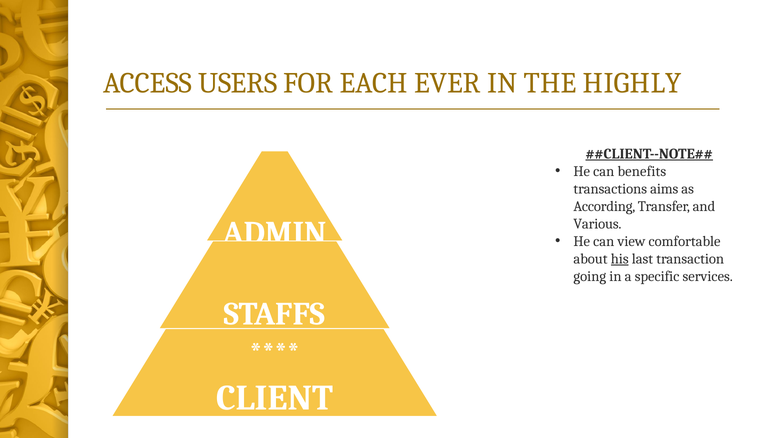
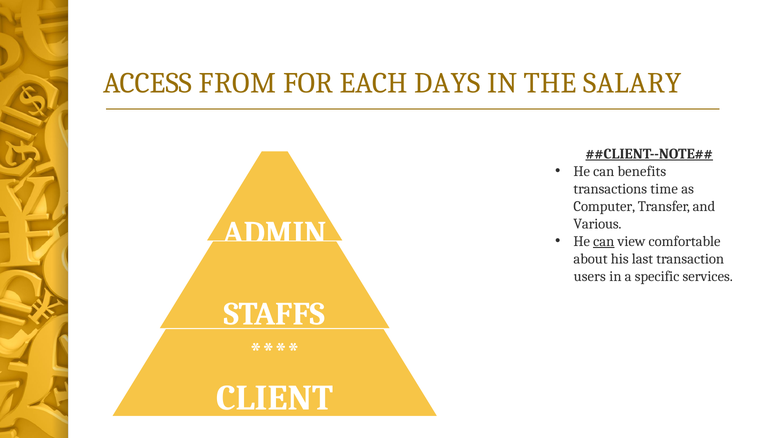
USERS: USERS -> FROM
EVER: EVER -> DAYS
HIGHLY: HIGHLY -> SALARY
aims: aims -> time
According: According -> Computer
can at (604, 241) underline: none -> present
his underline: present -> none
going: going -> users
